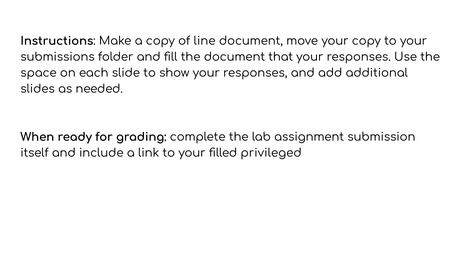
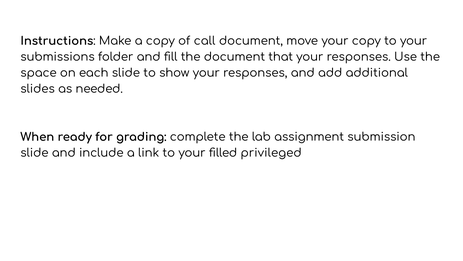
line: line -> call
itself at (35, 153): itself -> slide
